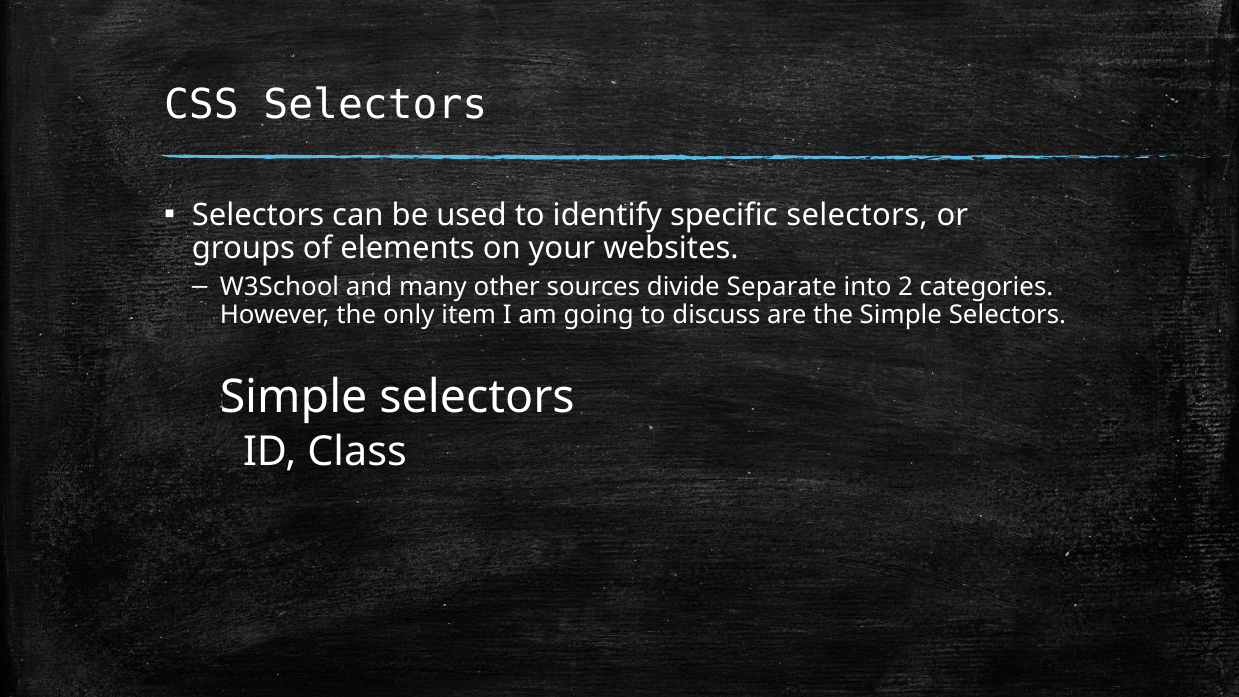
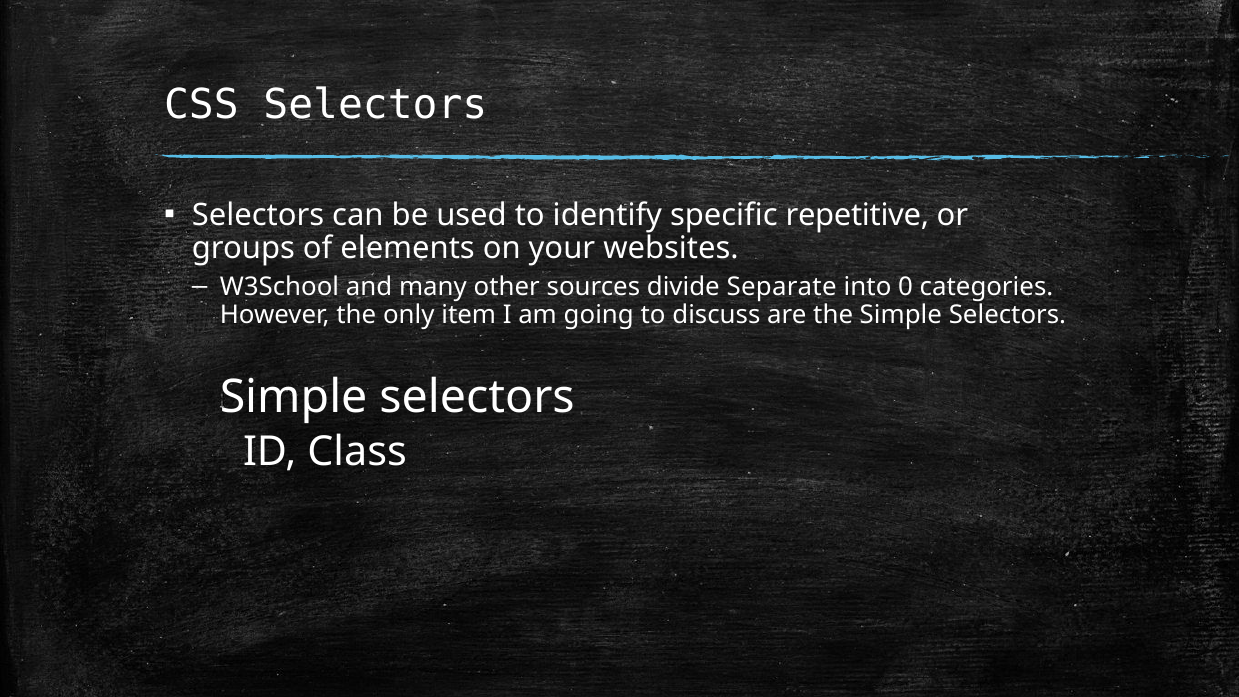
specific selectors: selectors -> repetitive
2: 2 -> 0
